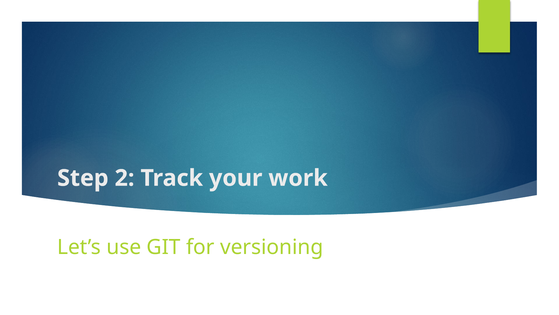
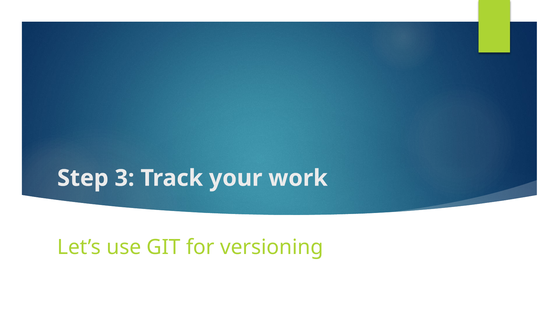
2: 2 -> 3
